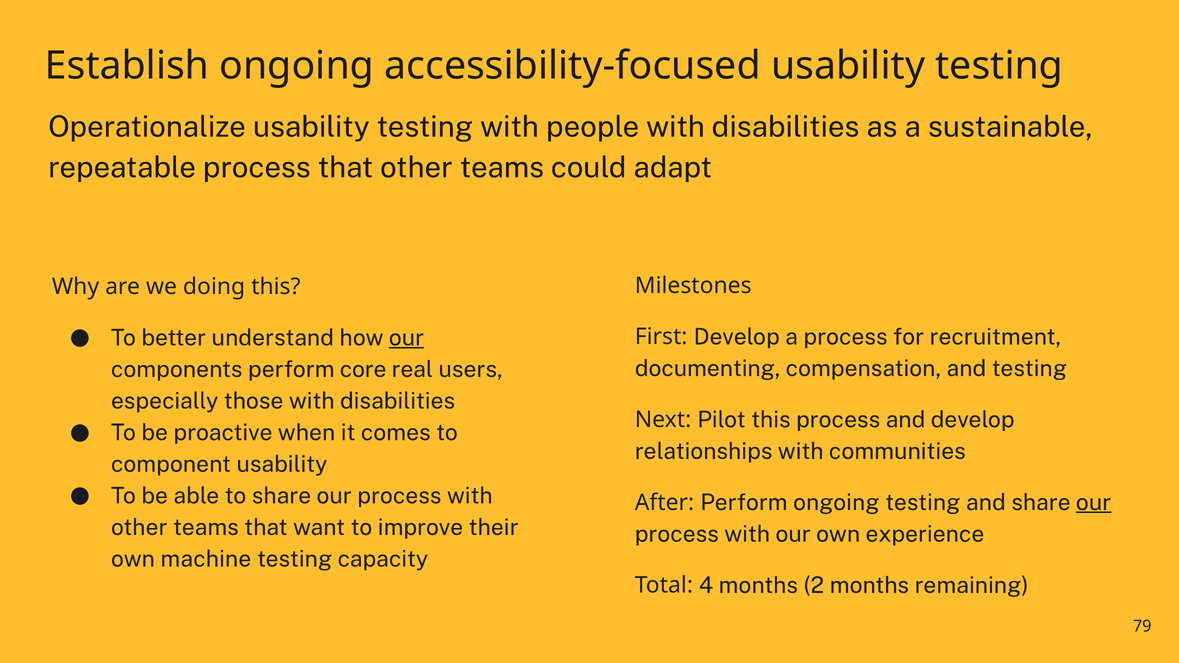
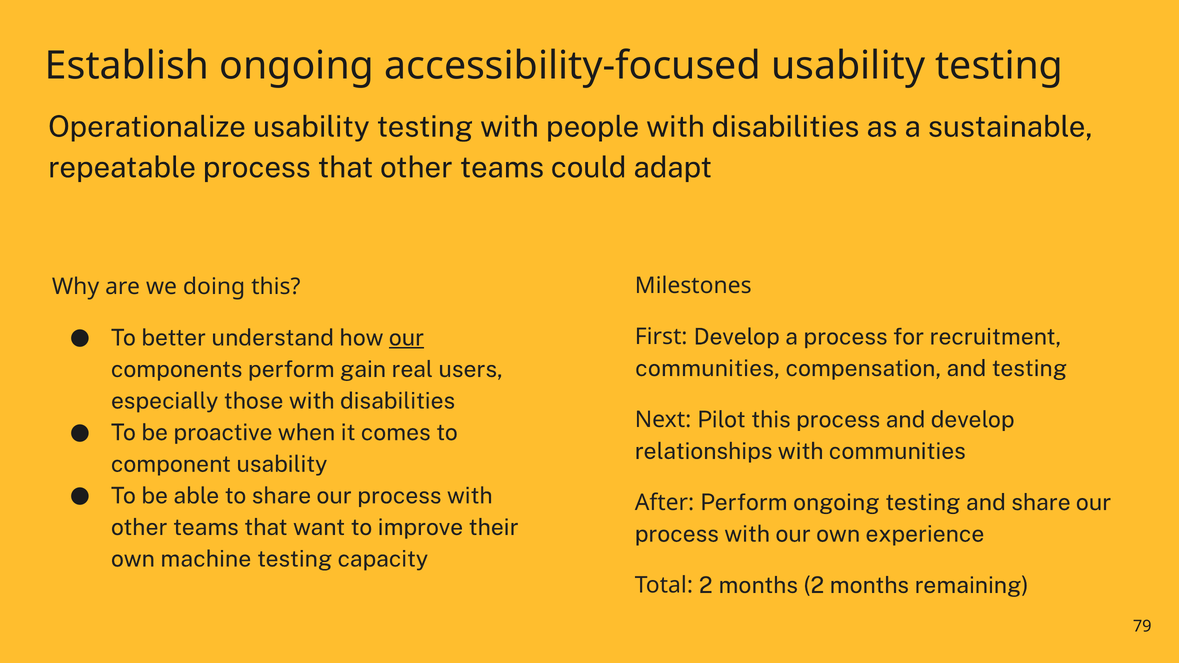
documenting at (708, 369): documenting -> communities
core: core -> gain
our at (1093, 503) underline: present -> none
Total 4: 4 -> 2
